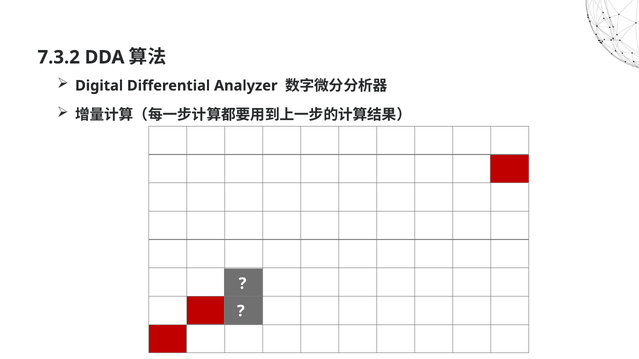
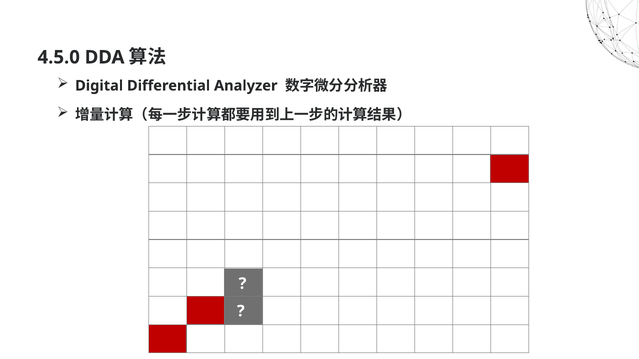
7.3.2: 7.3.2 -> 4.5.0
